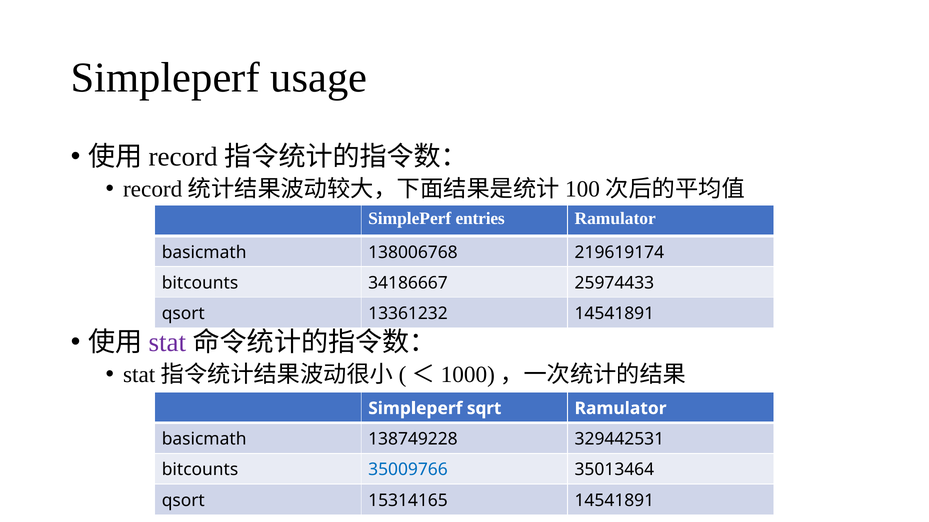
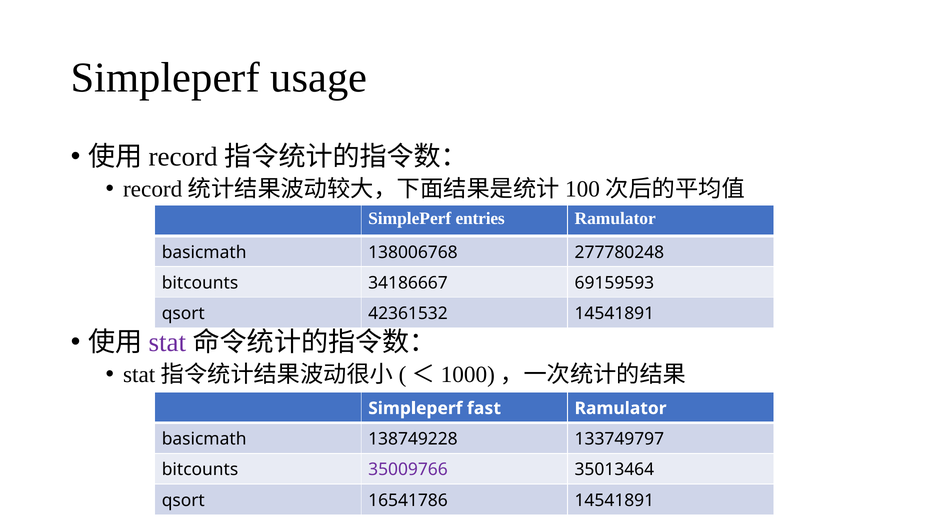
219619174: 219619174 -> 277780248
25974433: 25974433 -> 69159593
13361232: 13361232 -> 42361532
sqrt: sqrt -> fast
329442531: 329442531 -> 133749797
35009766 colour: blue -> purple
15314165: 15314165 -> 16541786
